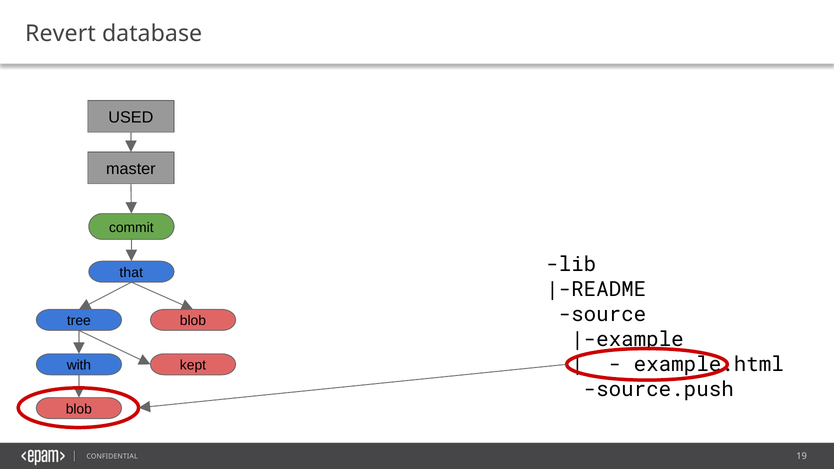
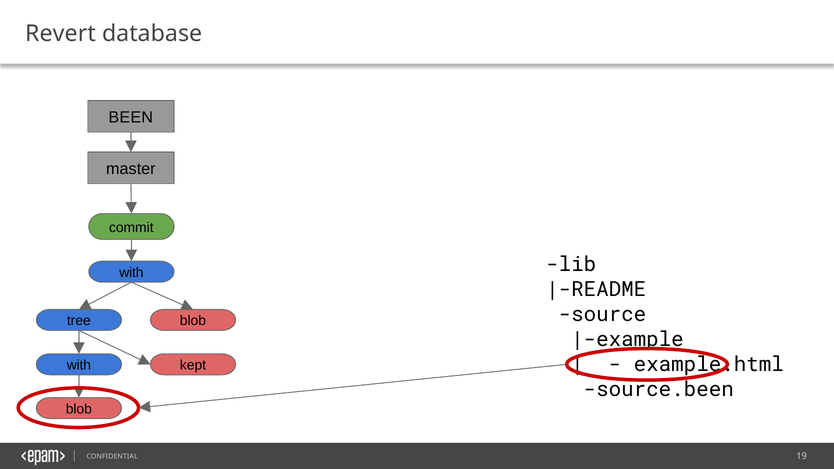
USED: USED -> BEEN
that at (131, 273): that -> with
source.push: source.push -> source.been
